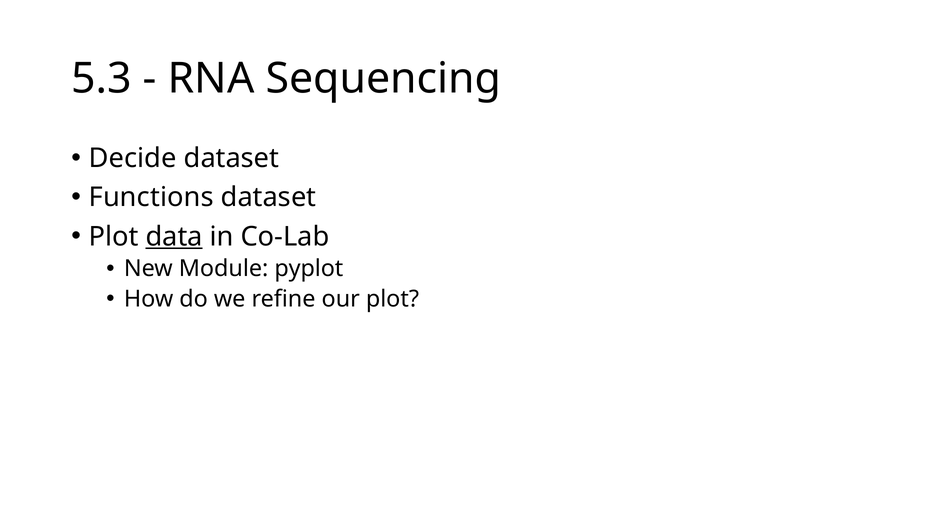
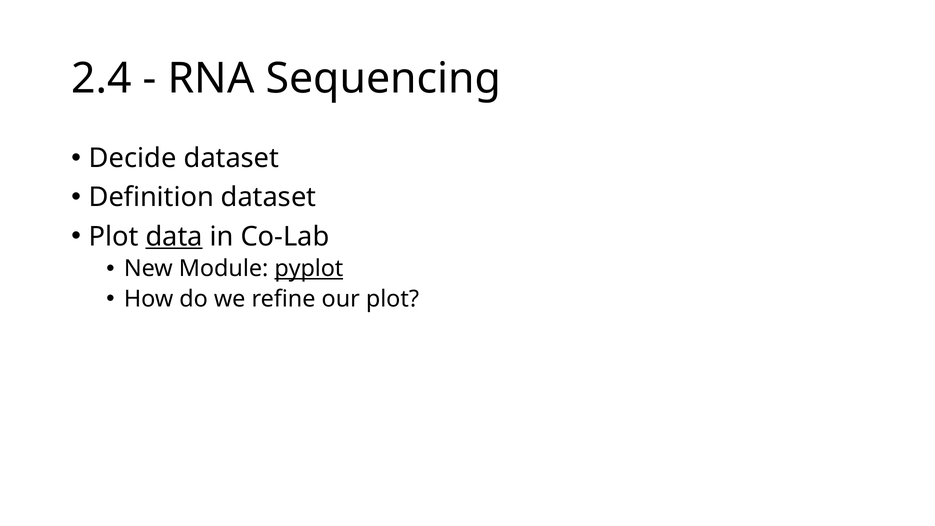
5.3: 5.3 -> 2.4
Functions: Functions -> Definition
pyplot underline: none -> present
